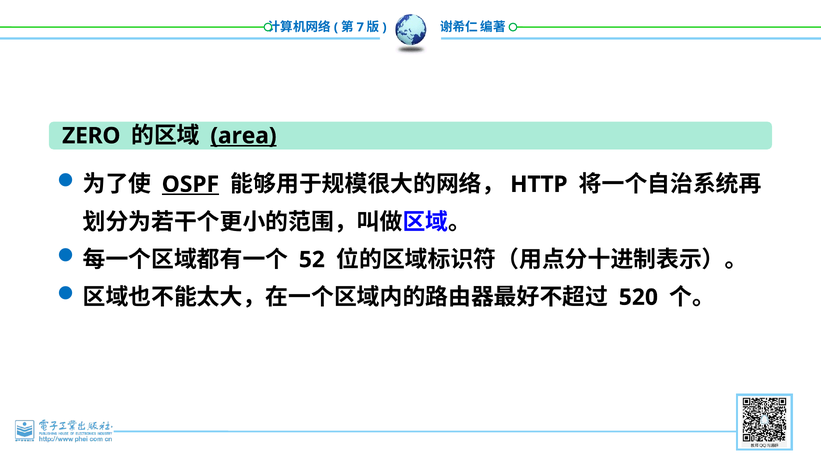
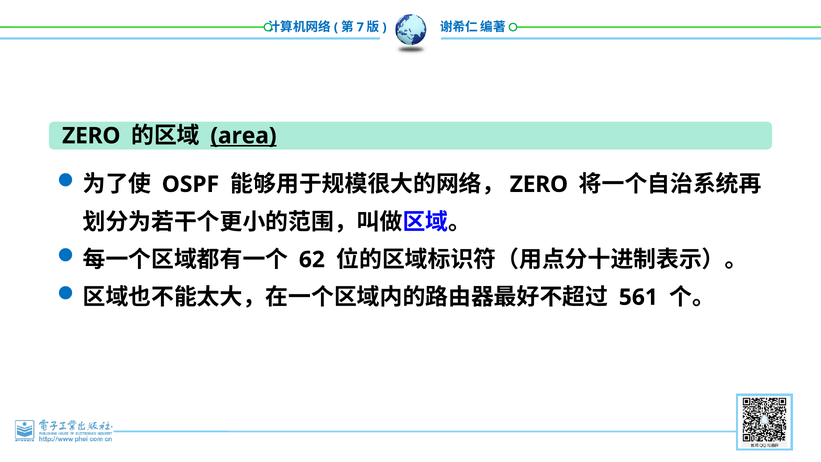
OSPF underline: present -> none
HTTP at (539, 184): HTTP -> ZERO
52: 52 -> 62
520: 520 -> 561
